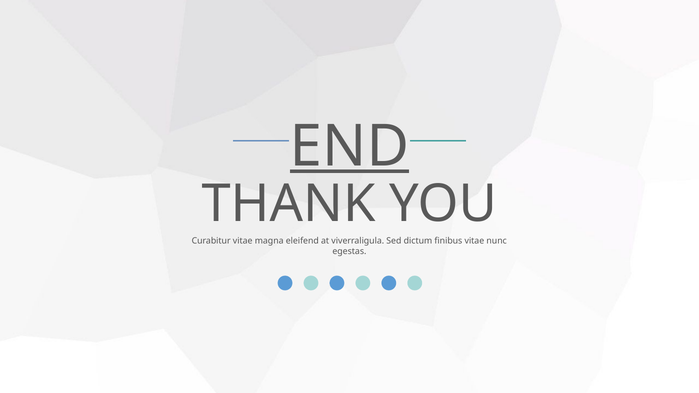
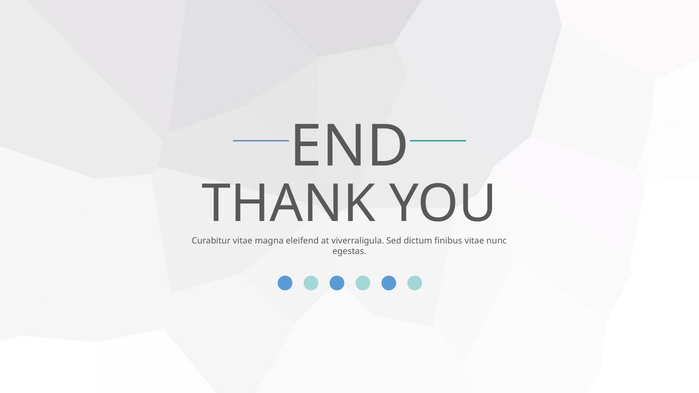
END underline: present -> none
